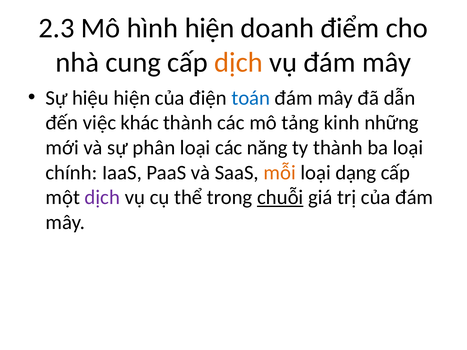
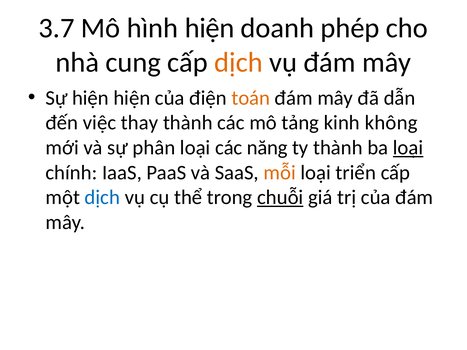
2.3: 2.3 -> 3.7
điểm: điểm -> phép
Sự hiệu: hiệu -> hiện
toán colour: blue -> orange
khác: khác -> thay
những: những -> không
loại at (408, 148) underline: none -> present
dạng: dạng -> triển
dịch at (102, 198) colour: purple -> blue
